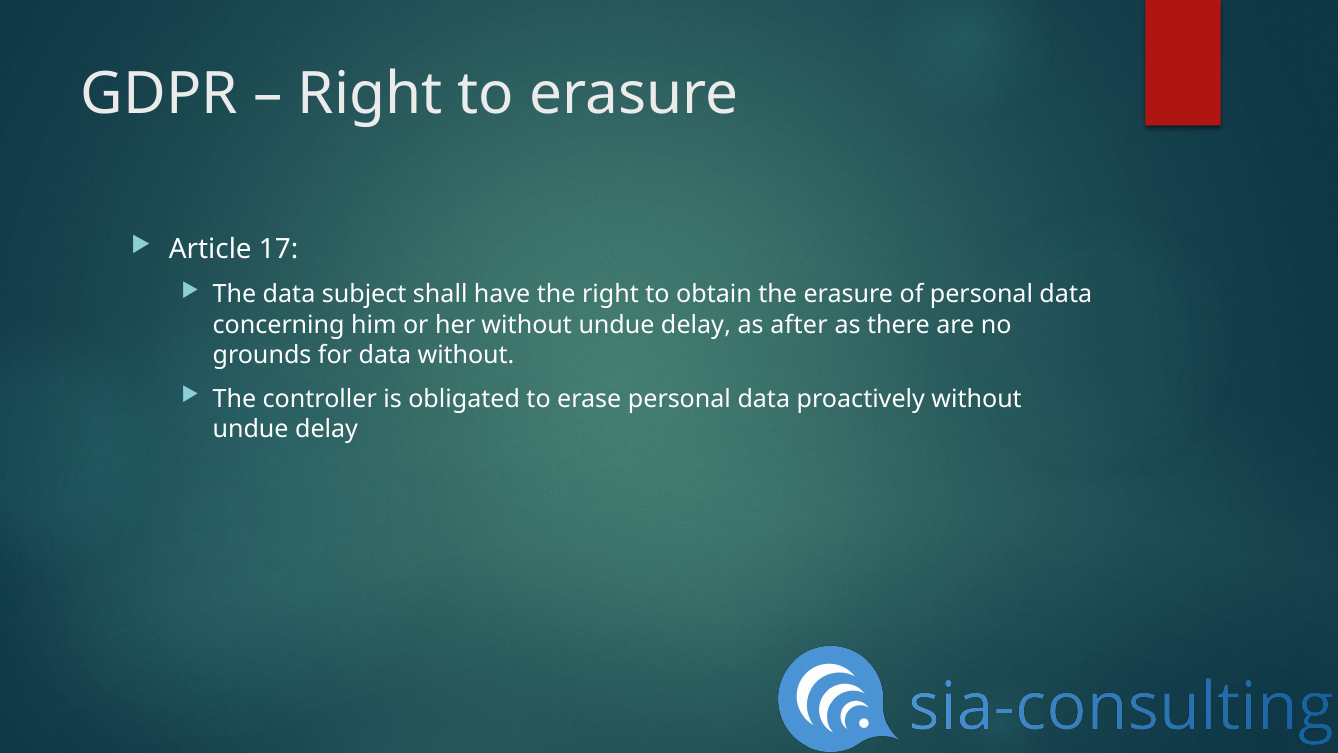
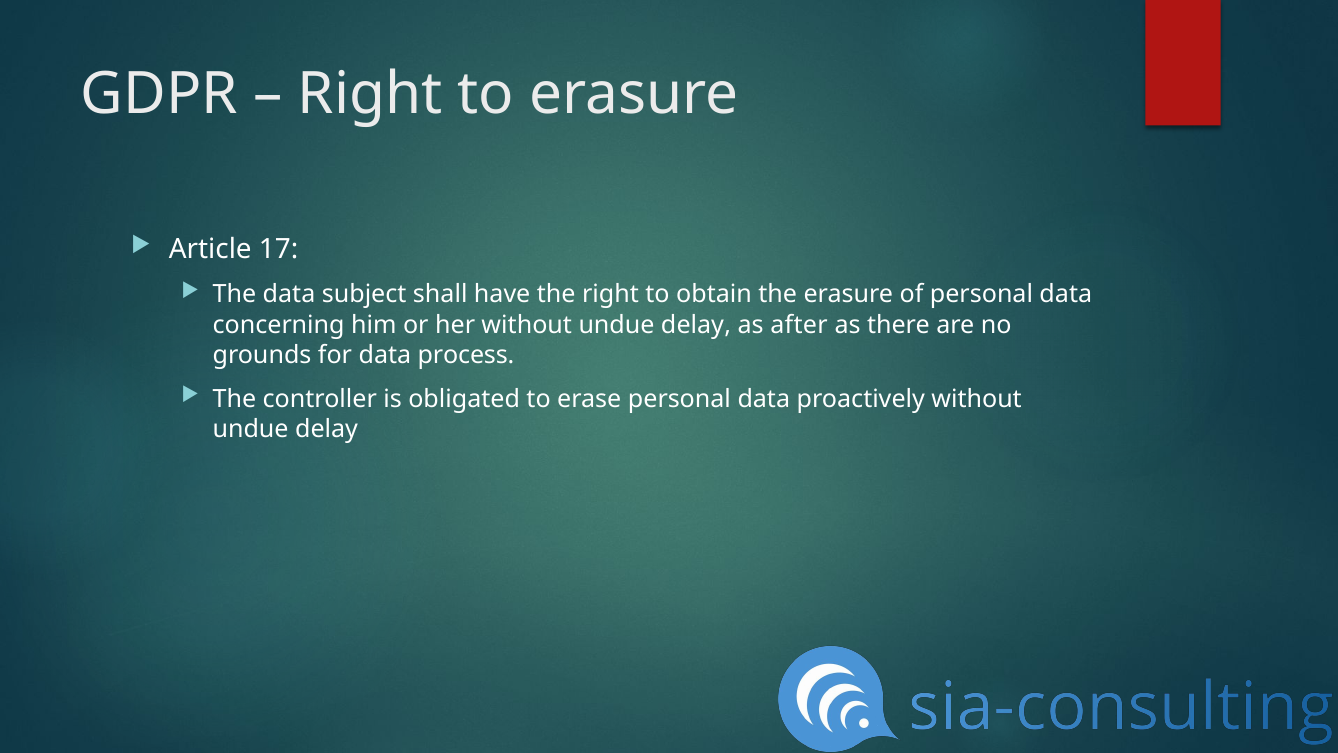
data without: without -> process
